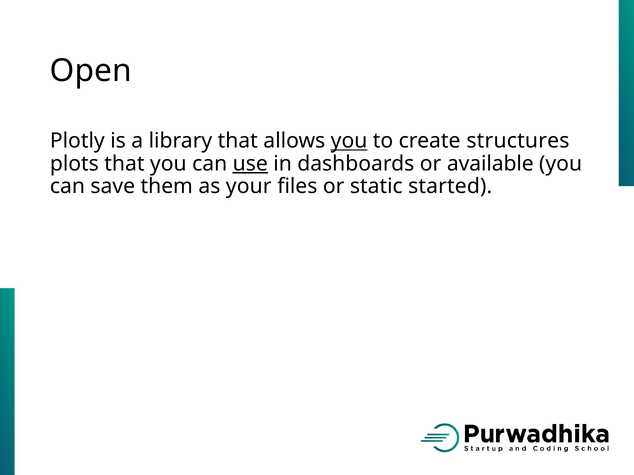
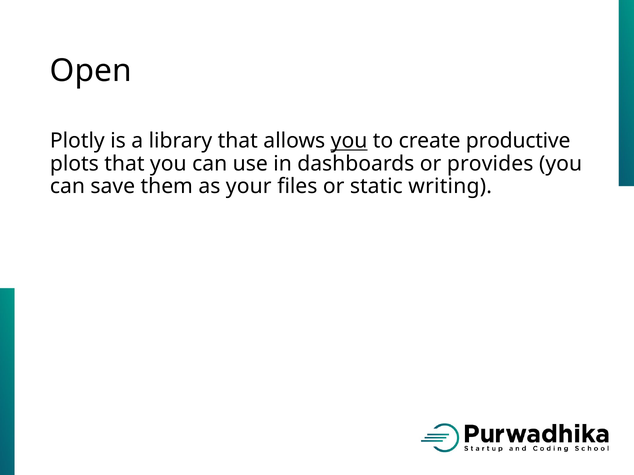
structures: structures -> productive
use underline: present -> none
available: available -> provides
started: started -> writing
